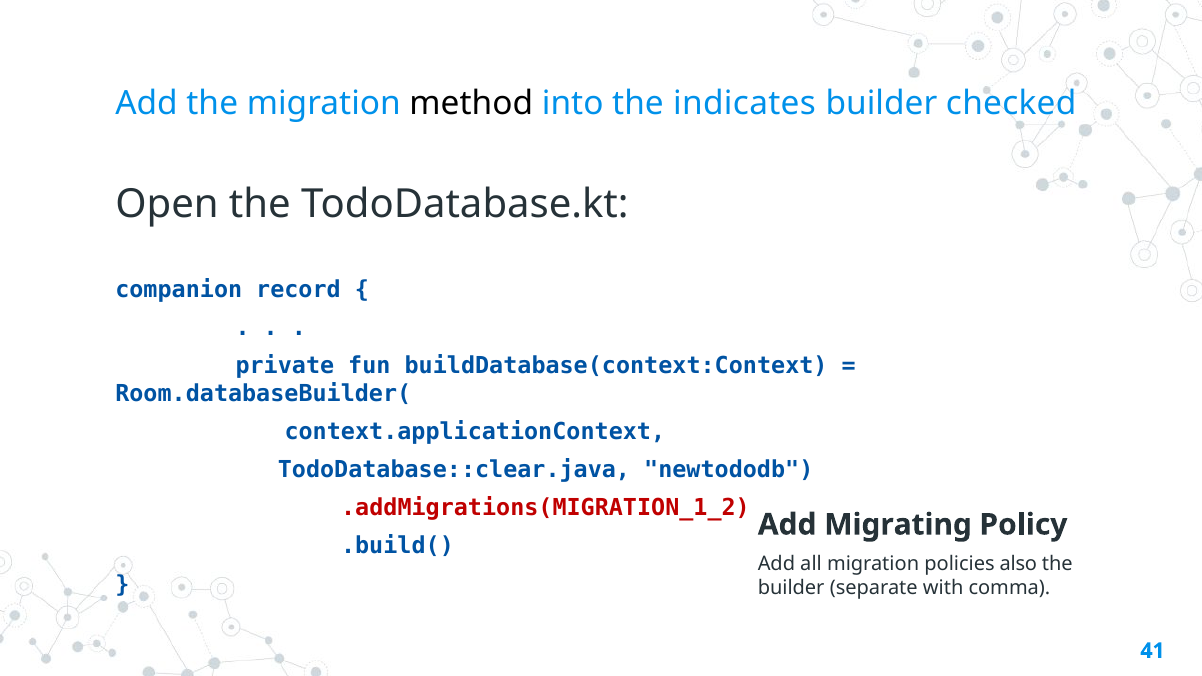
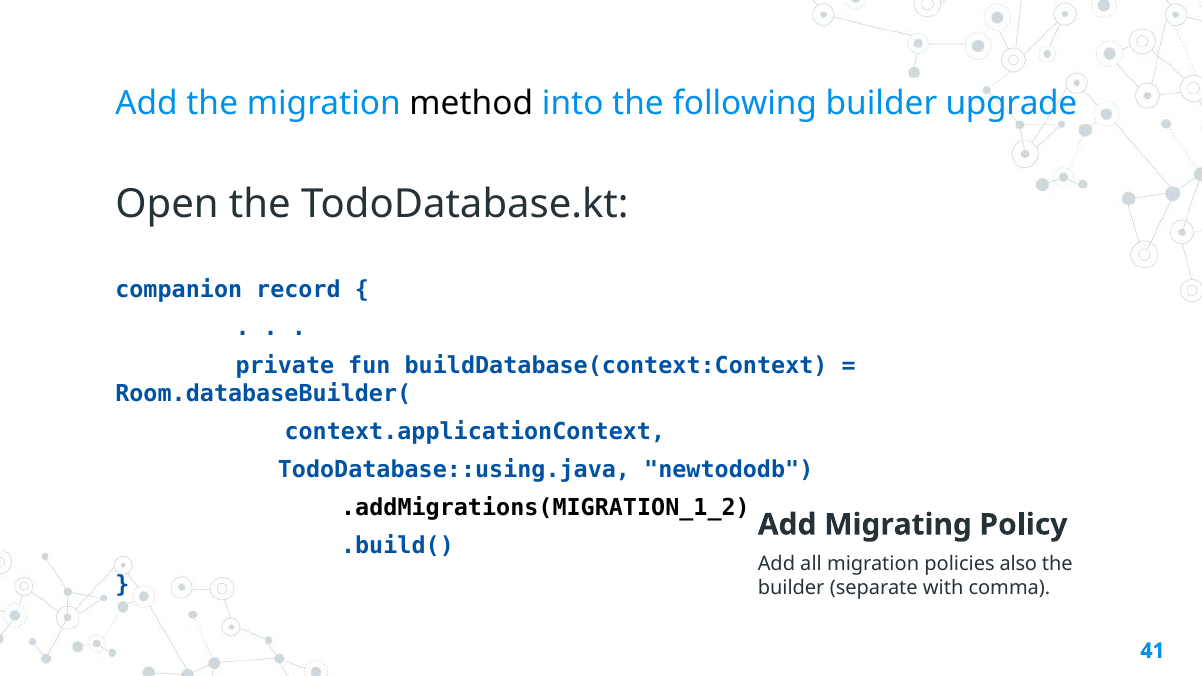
indicates: indicates -> following
checked: checked -> upgrade
TodoDatabase::clear.java: TodoDatabase::clear.java -> TodoDatabase::using.java
.addMigrations(MIGRATION_1_2 colour: red -> black
